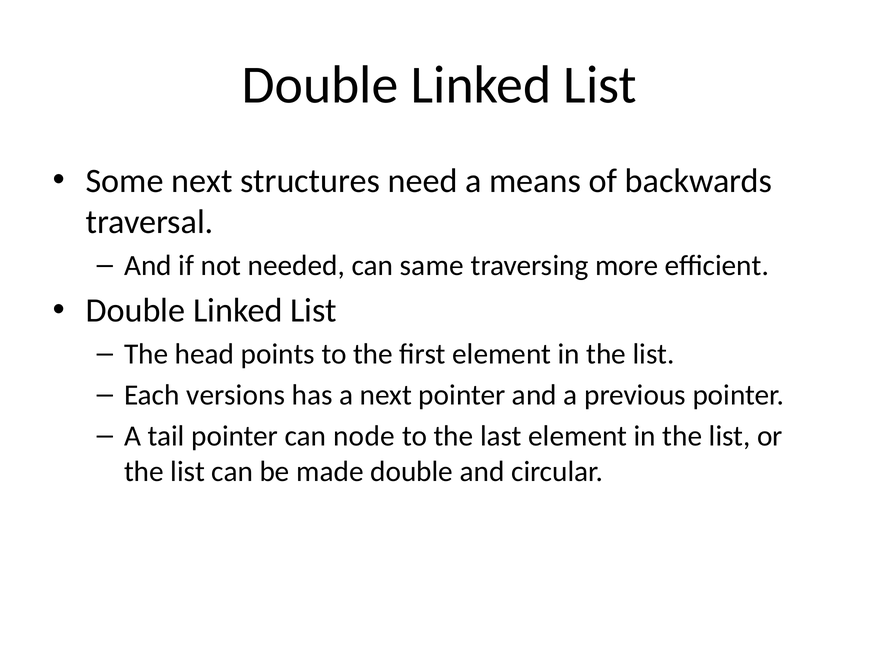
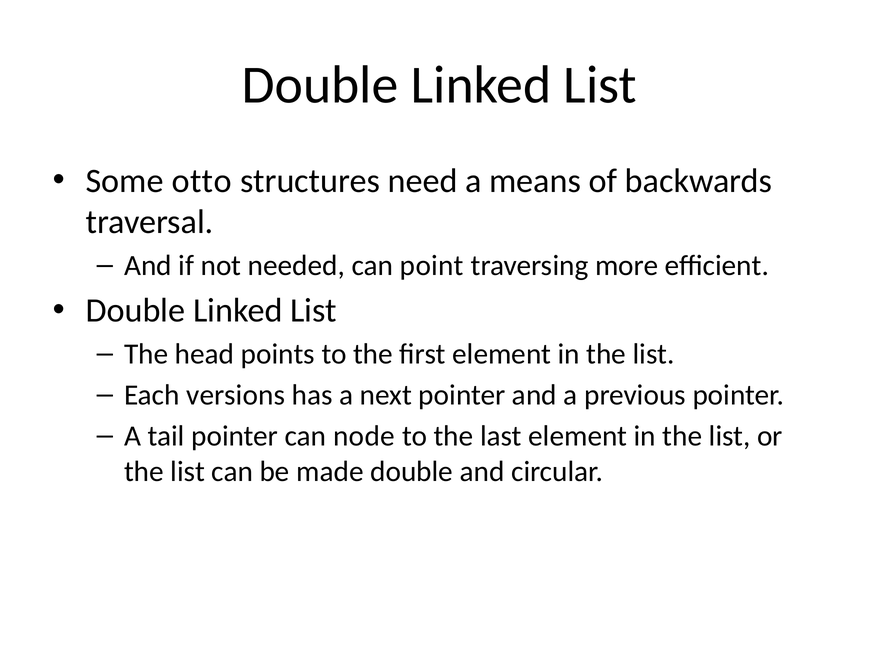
Some next: next -> otto
same: same -> point
